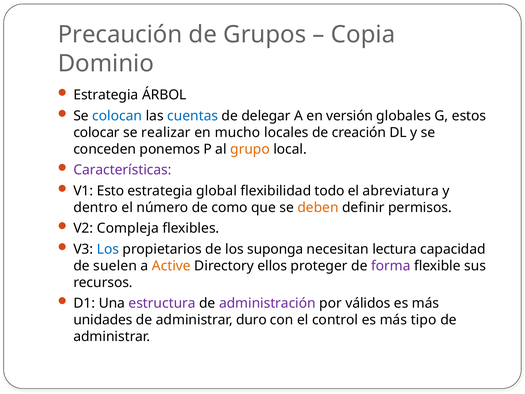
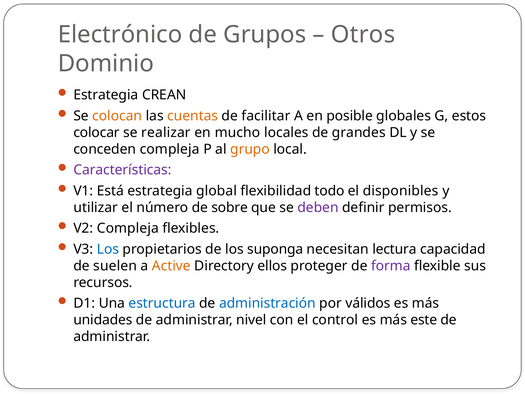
Precaución: Precaución -> Electrónico
Copia: Copia -> Otros
ÁRBOL: ÁRBOL -> CREAN
colocan colour: blue -> orange
cuentas colour: blue -> orange
delegar: delegar -> facilitar
versión: versión -> posible
creación: creación -> grandes
conceden ponemos: ponemos -> compleja
Esto: Esto -> Está
abreviatura: abreviatura -> disponibles
dentro: dentro -> utilizar
como: como -> sobre
deben colour: orange -> purple
estructura colour: purple -> blue
administración colour: purple -> blue
duro: duro -> nivel
tipo: tipo -> este
